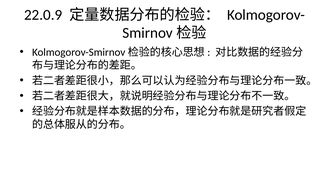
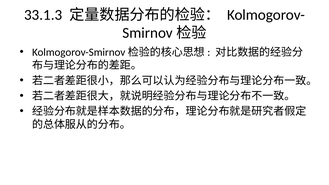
22.0.9: 22.0.9 -> 33.1.3
